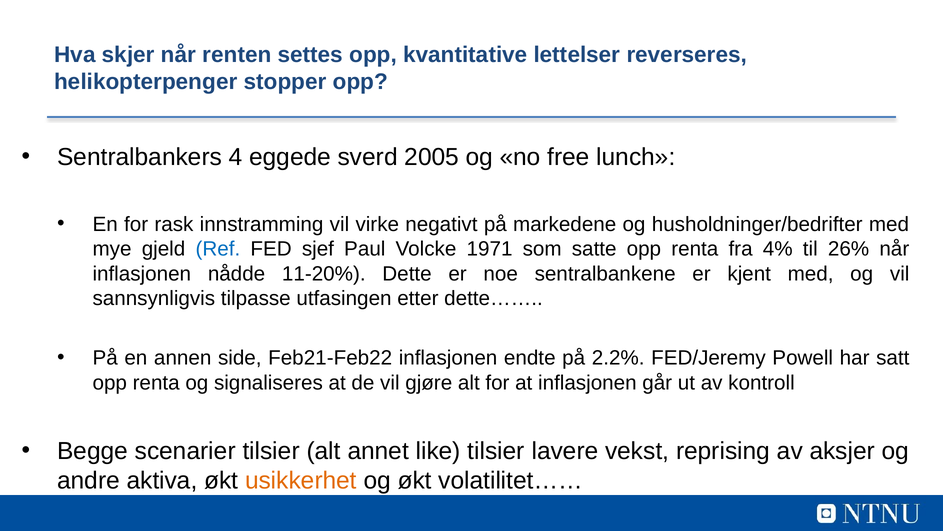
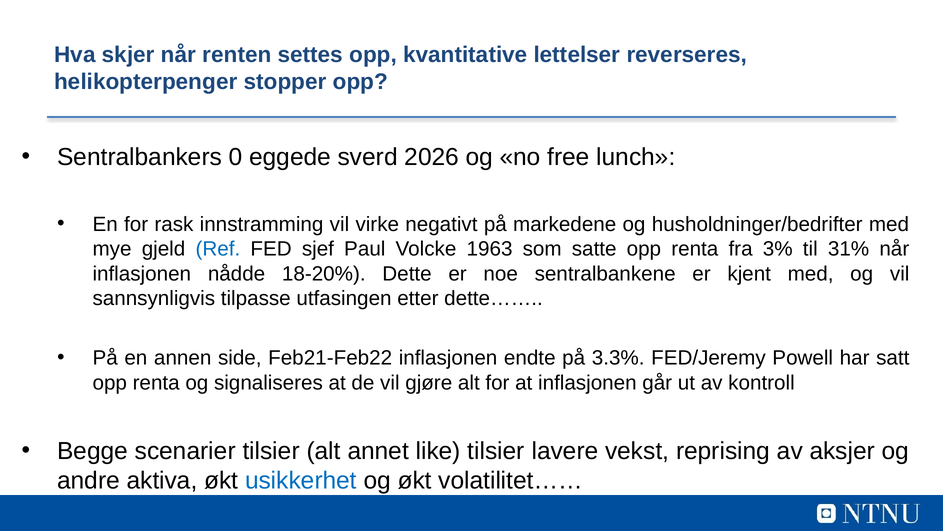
4: 4 -> 0
2005: 2005 -> 2026
1971: 1971 -> 1963
4%: 4% -> 3%
26%: 26% -> 31%
11-20%: 11-20% -> 18-20%
2.2%: 2.2% -> 3.3%
usikkerhet colour: orange -> blue
